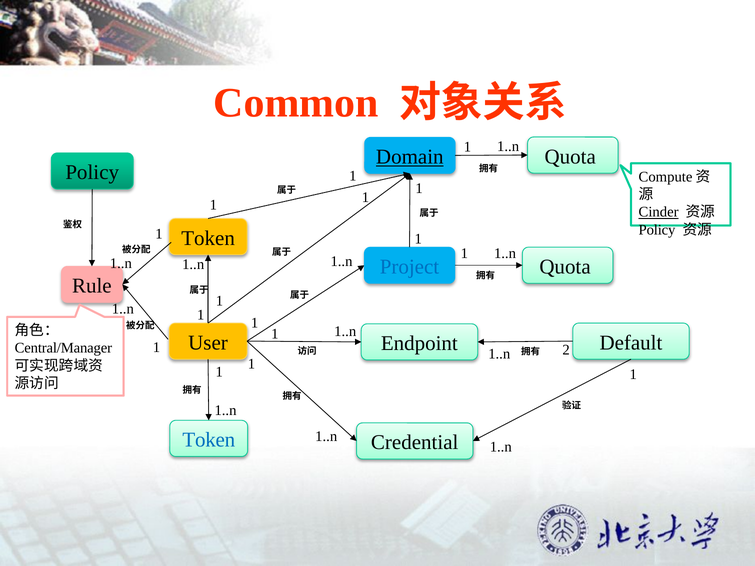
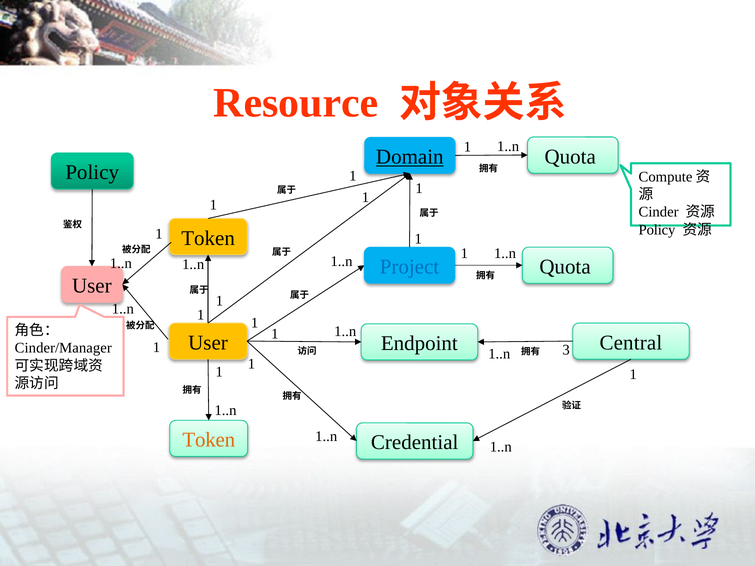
Common: Common -> Resource
Cinder underline: present -> none
Rule at (92, 286): Rule -> User
Default: Default -> Central
Central/Manager: Central/Manager -> Cinder/Manager
2: 2 -> 3
Token at (209, 440) colour: blue -> orange
